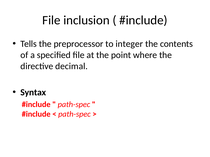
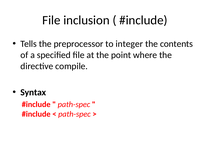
decimal: decimal -> compile
